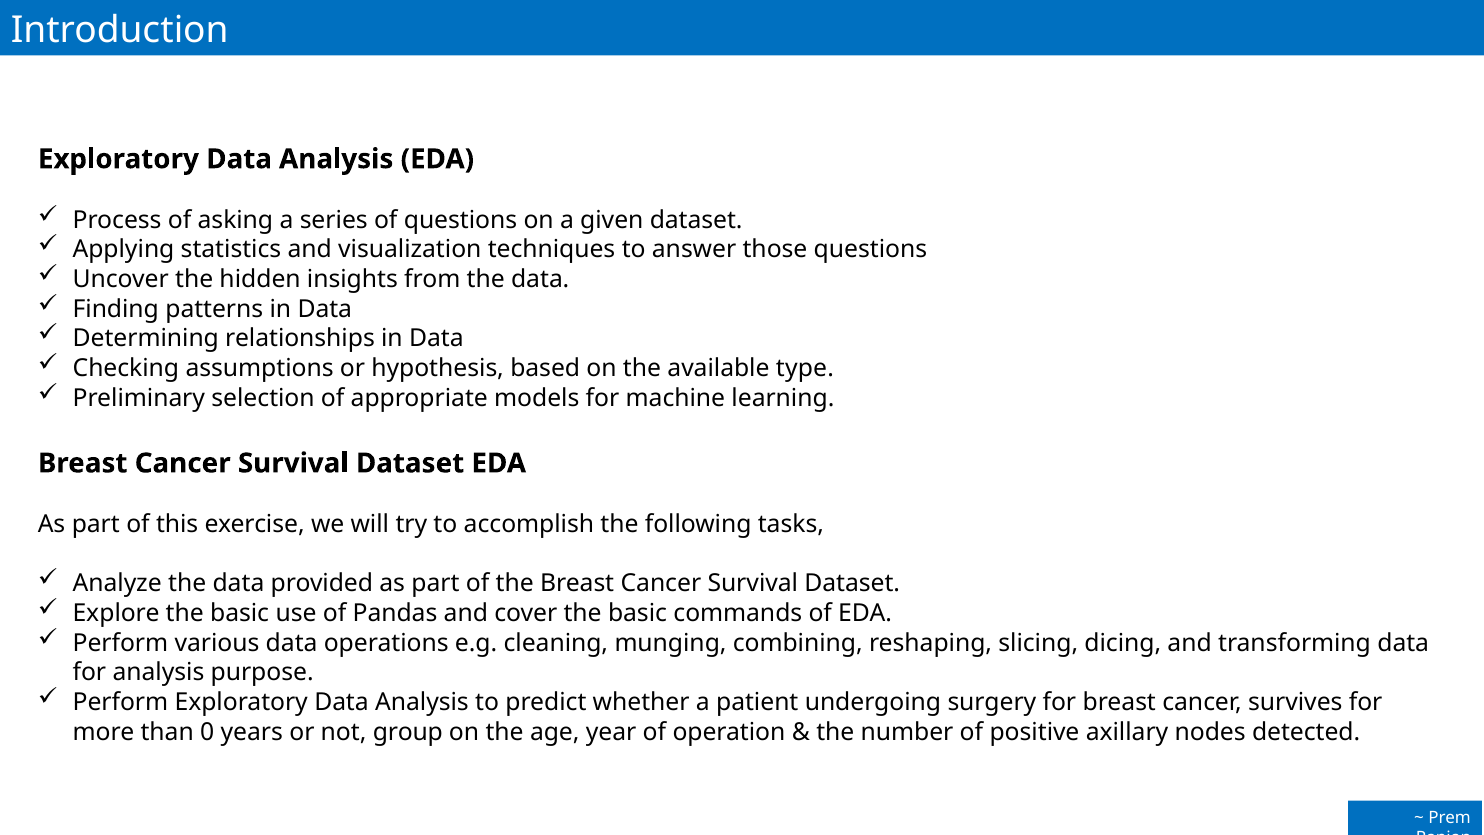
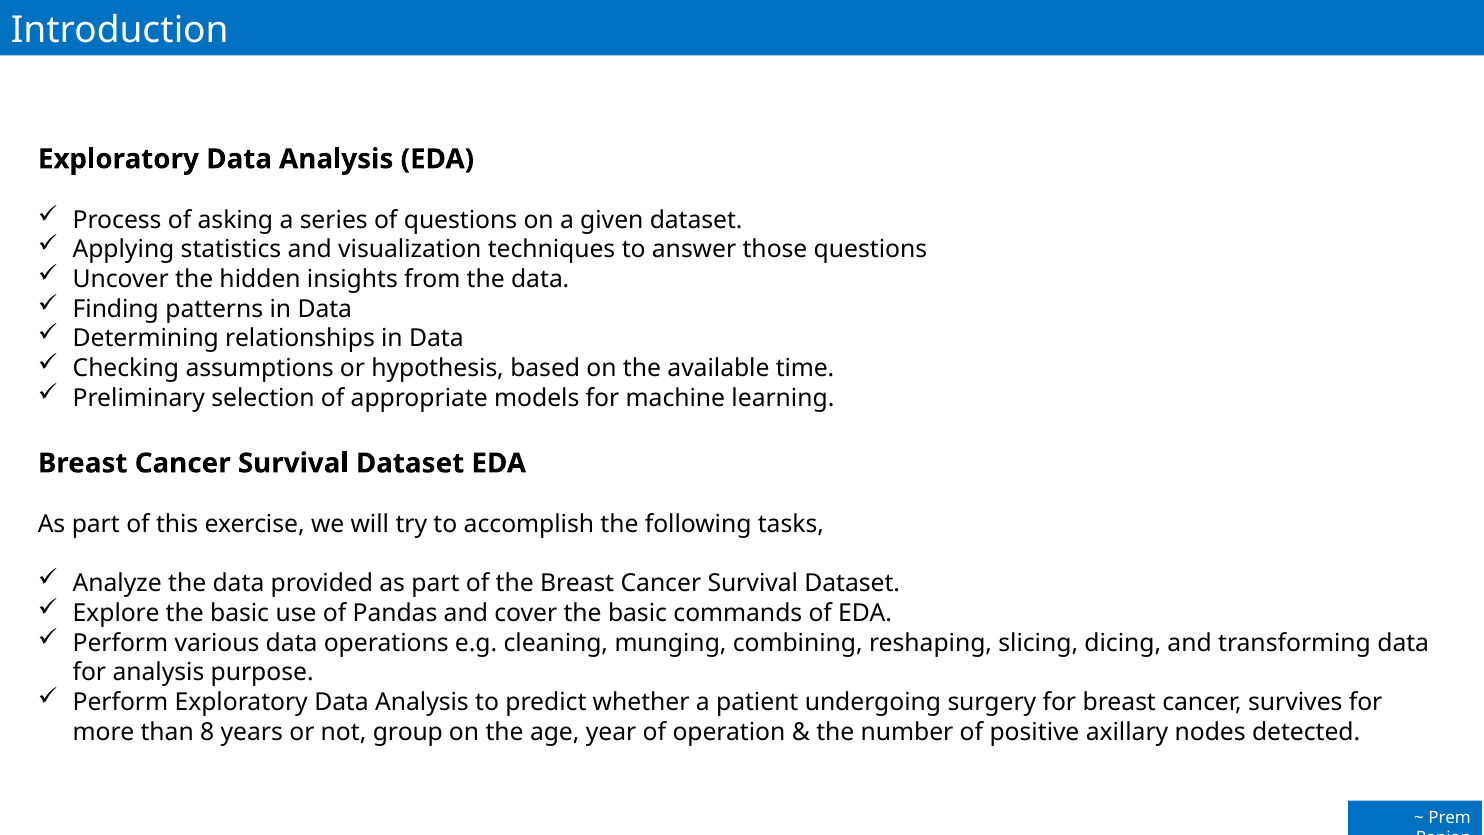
type: type -> time
0: 0 -> 8
